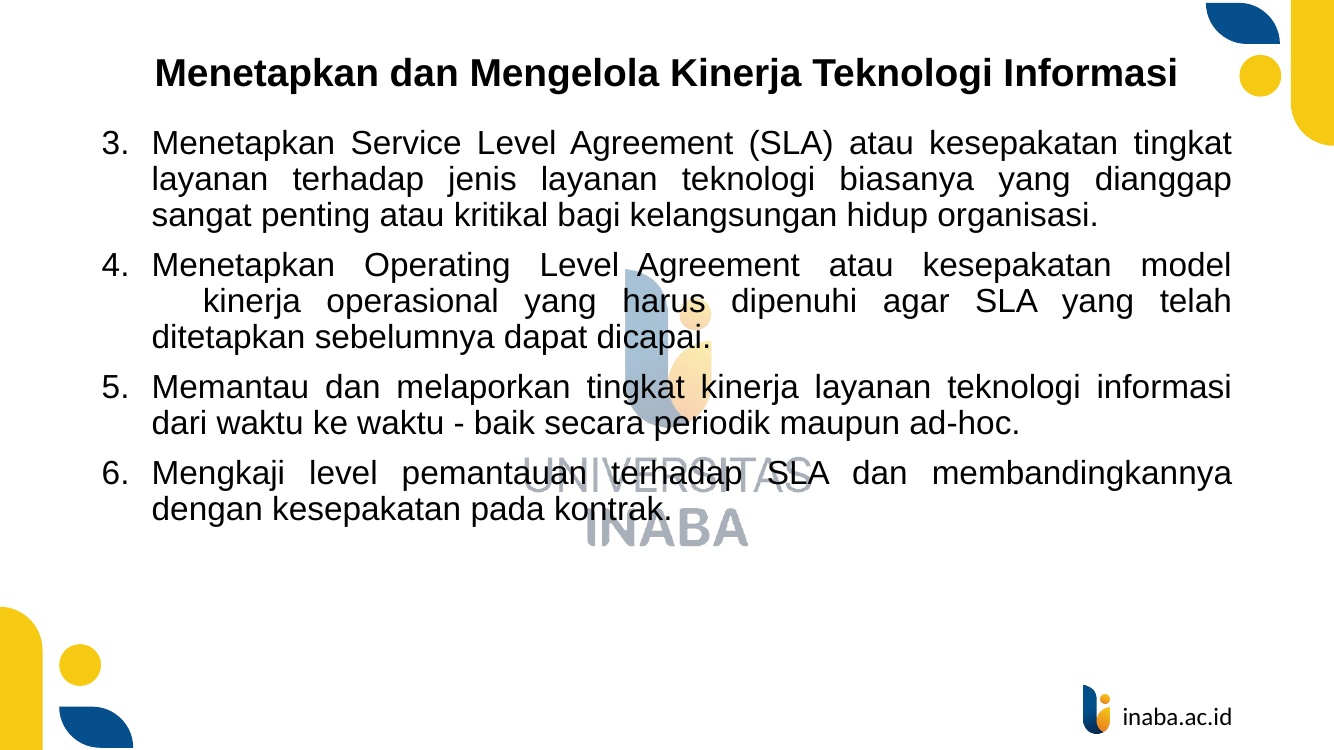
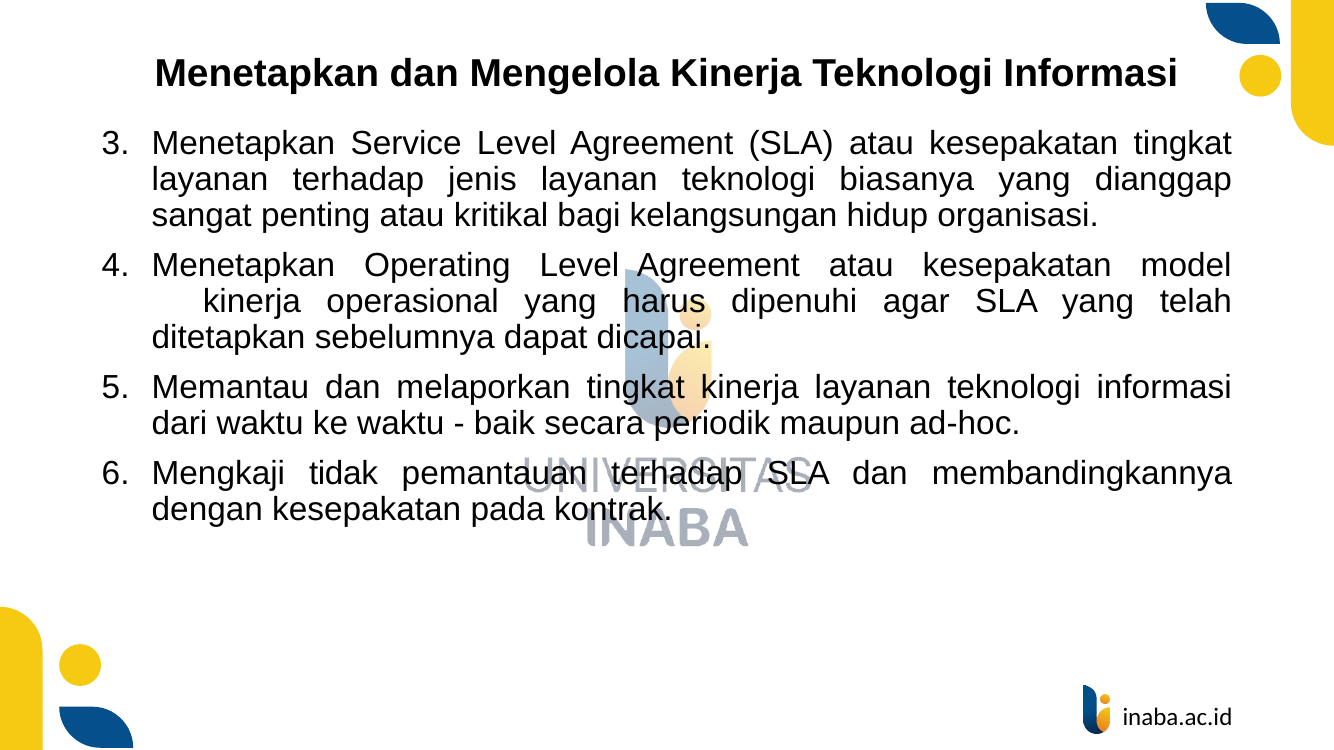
Mengkaji level: level -> tidak
